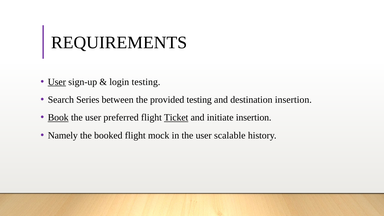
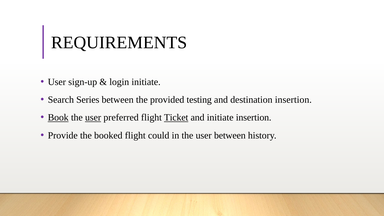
User at (57, 82) underline: present -> none
login testing: testing -> initiate
user at (93, 118) underline: none -> present
Namely: Namely -> Provide
mock: mock -> could
user scalable: scalable -> between
